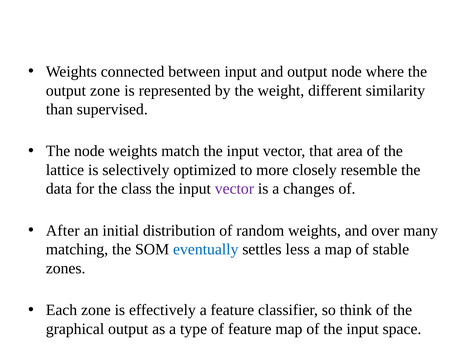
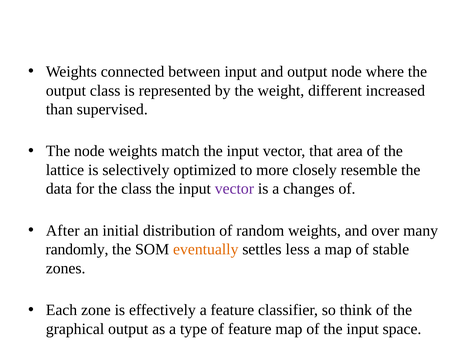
output zone: zone -> class
similarity: similarity -> increased
matching: matching -> randomly
eventually colour: blue -> orange
